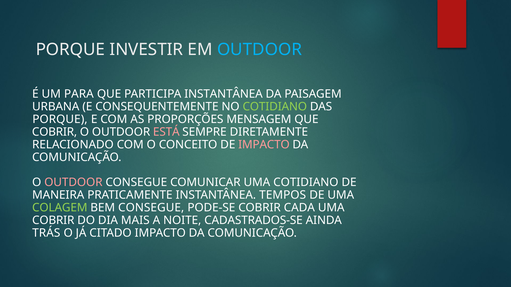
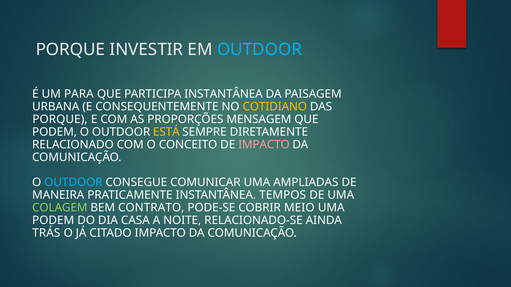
COTIDIANO at (275, 107) colour: light green -> yellow
COBRIR at (55, 132): COBRIR -> PODEM
ESTÁ colour: pink -> yellow
OUTDOOR at (73, 183) colour: pink -> light blue
UMA COTIDIANO: COTIDIANO -> AMPLIADAS
BEM CONSEGUE: CONSEGUE -> CONTRATO
CADA: CADA -> MEIO
COBRIR at (53, 221): COBRIR -> PODEM
MAIS: MAIS -> CASA
CADASTRADOS-SE: CADASTRADOS-SE -> RELACIONADO-SE
